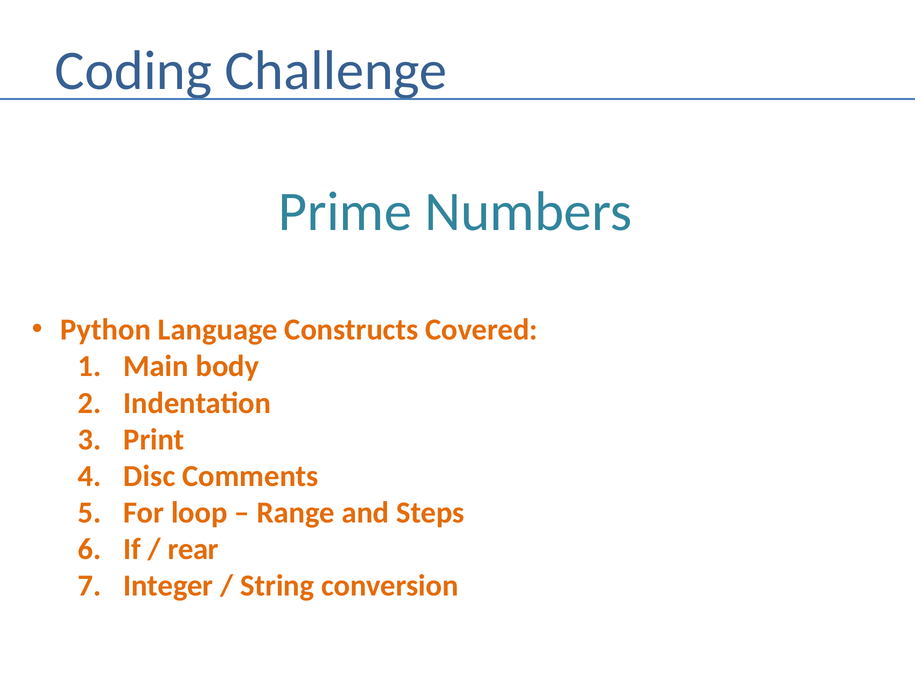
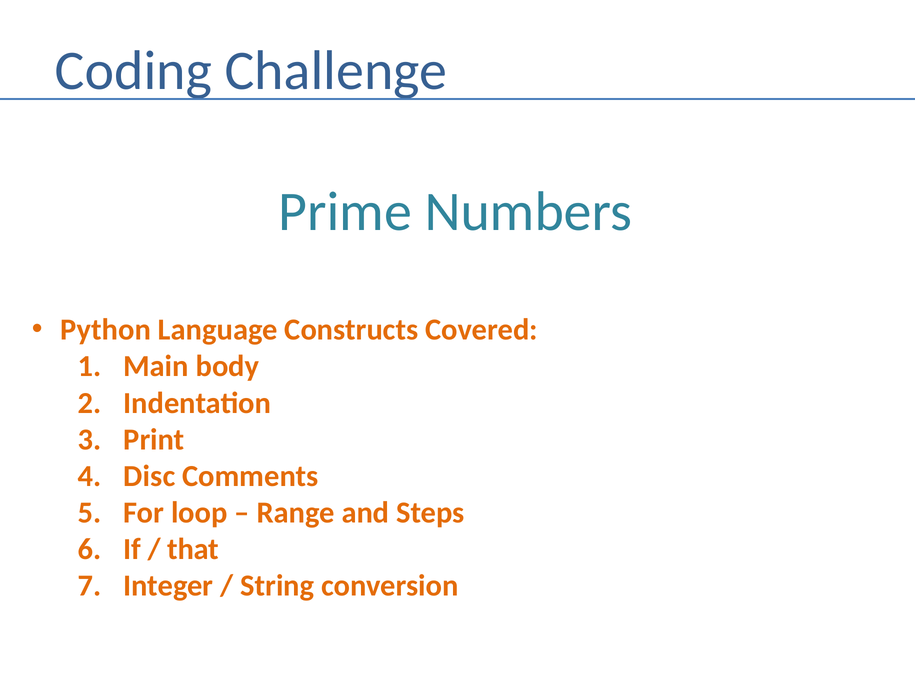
rear: rear -> that
